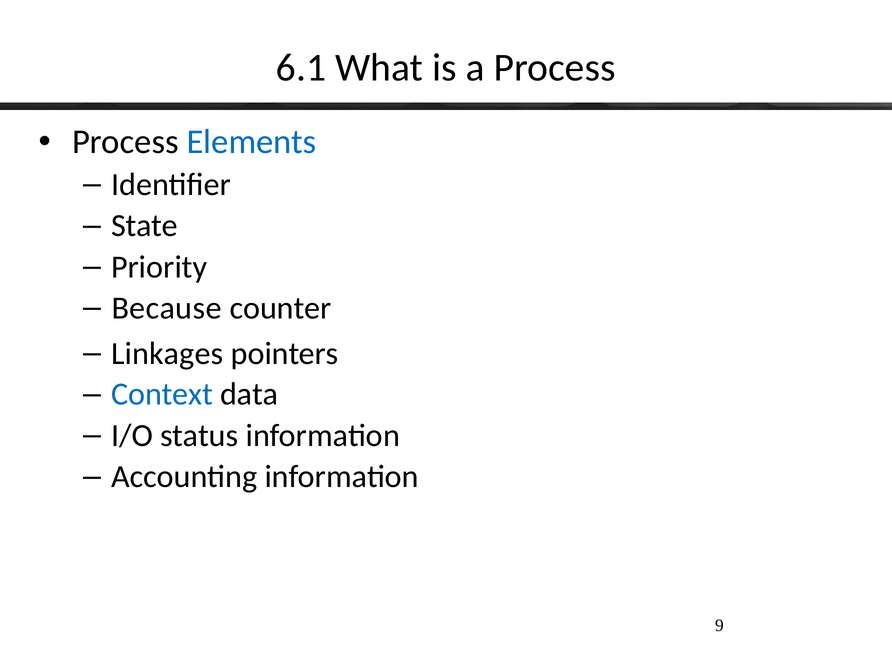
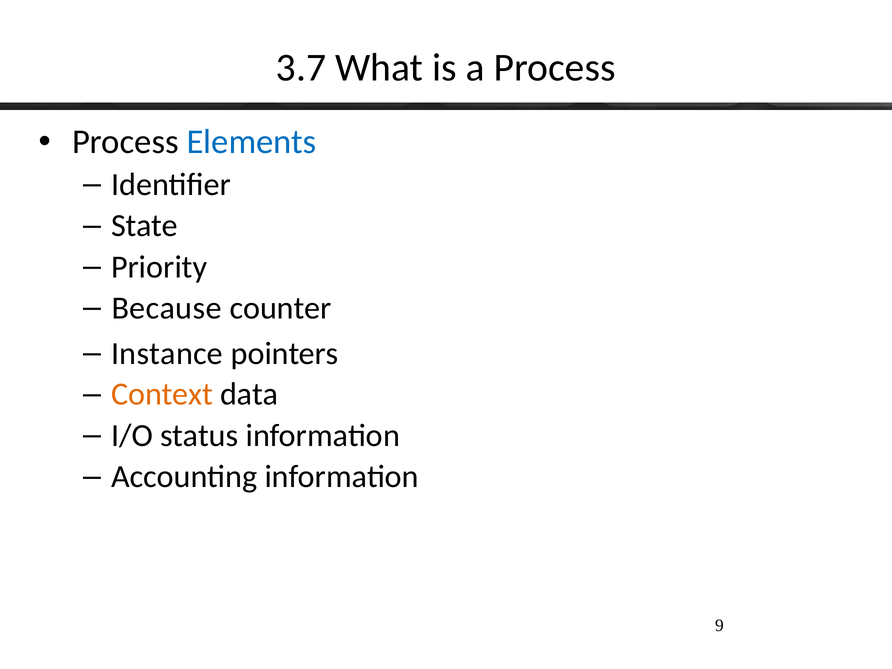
6.1: 6.1 -> 3.7
Linkages: Linkages -> Instance
Context colour: blue -> orange
